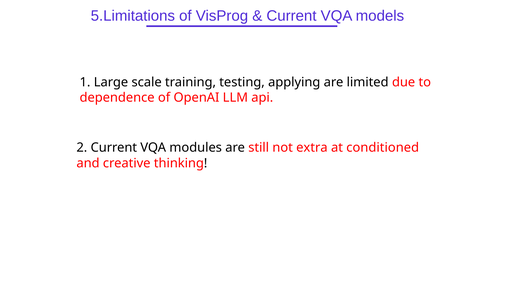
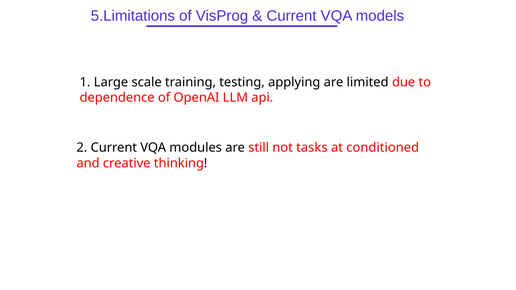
extra: extra -> tasks
